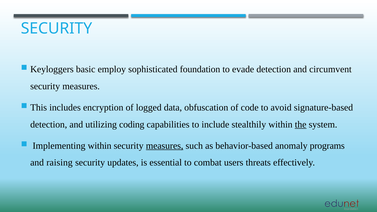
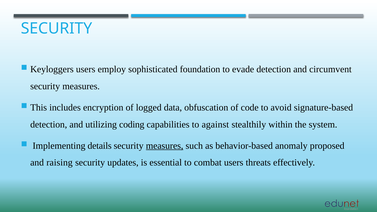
Keyloggers basic: basic -> users
include: include -> against
the underline: present -> none
Implementing within: within -> details
programs: programs -> proposed
